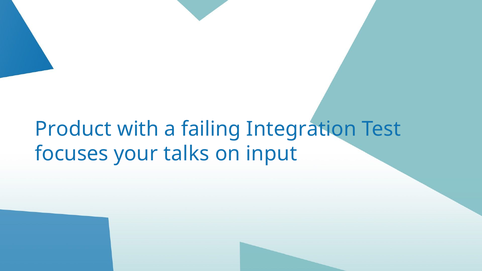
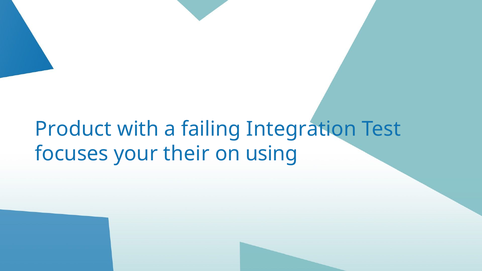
talks: talks -> their
input: input -> using
